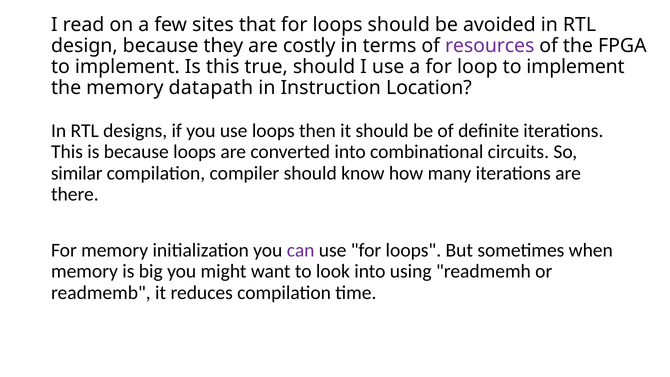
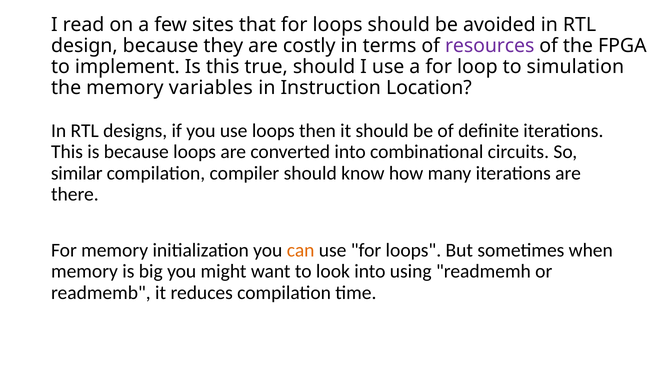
loop to implement: implement -> simulation
datapath: datapath -> variables
can colour: purple -> orange
